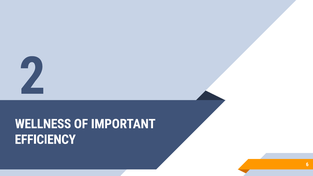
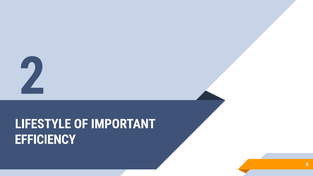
WELLNESS: WELLNESS -> LIFESTYLE
